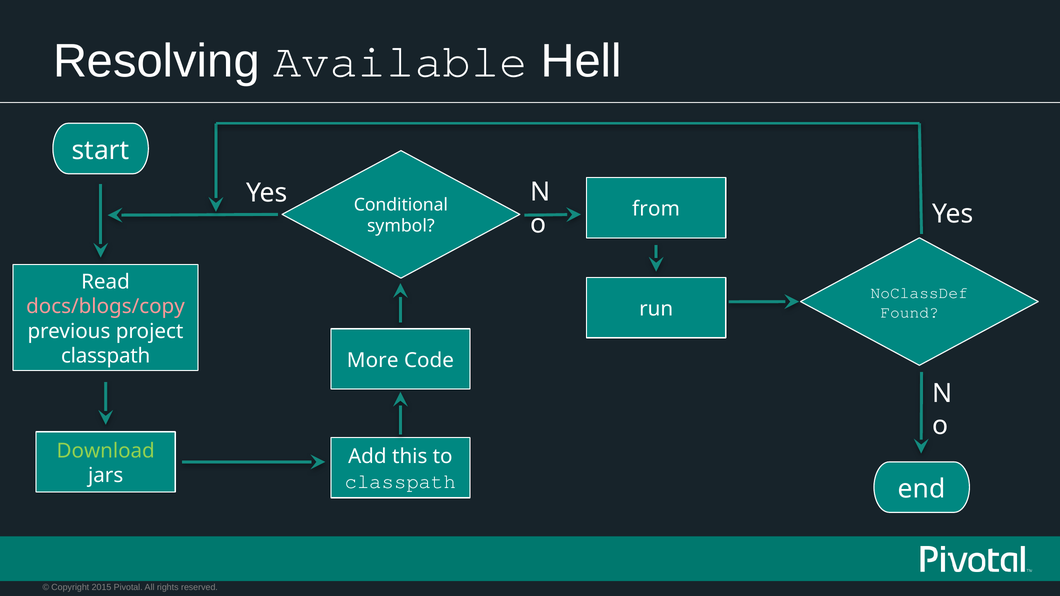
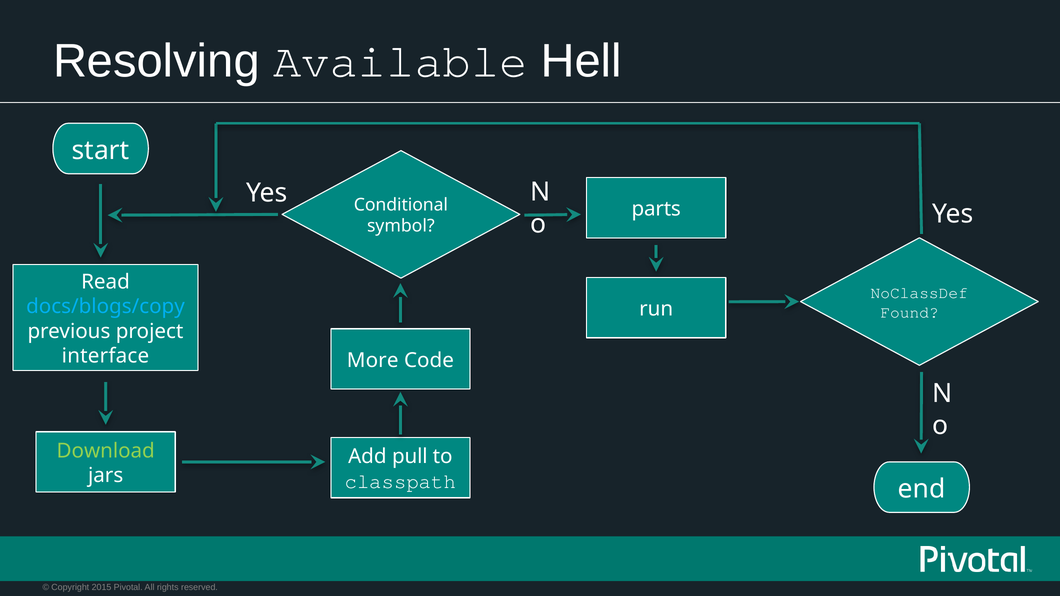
from: from -> parts
docs/blogs/copy colour: pink -> light blue
classpath at (106, 356): classpath -> interface
this: this -> pull
